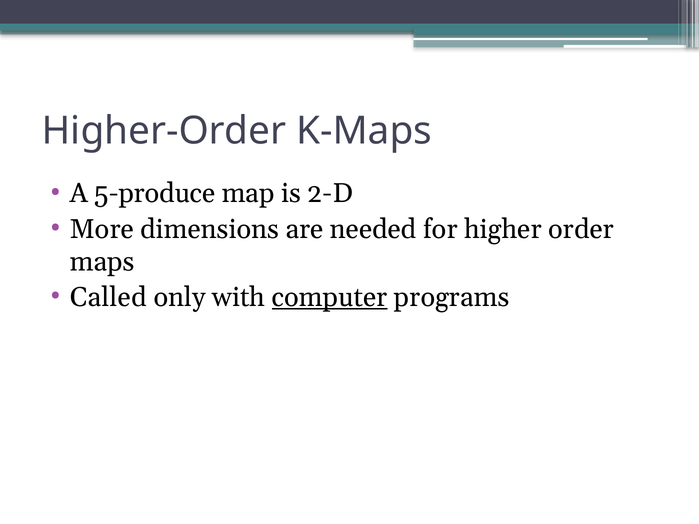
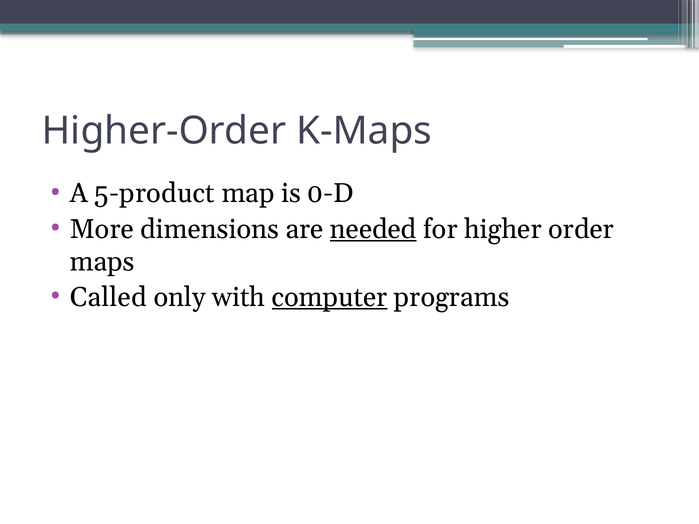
5-produce: 5-produce -> 5-product
2-D: 2-D -> 0-D
needed underline: none -> present
